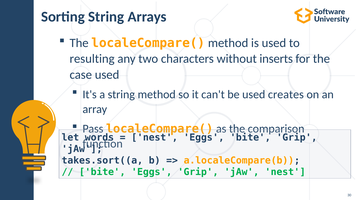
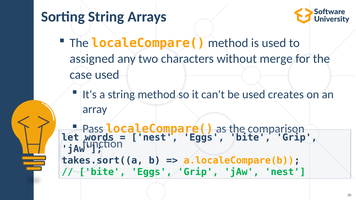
resulting: resulting -> assigned
inserts: inserts -> merge
